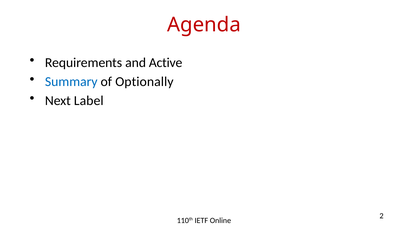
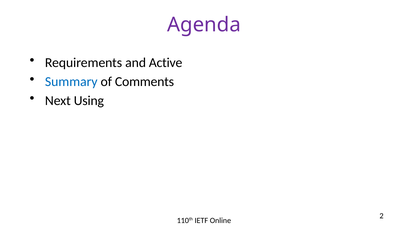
Agenda colour: red -> purple
Optionally: Optionally -> Comments
Label: Label -> Using
